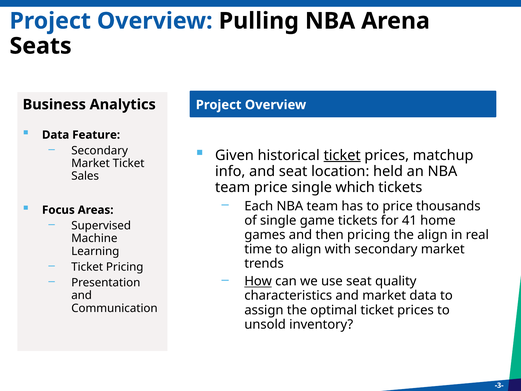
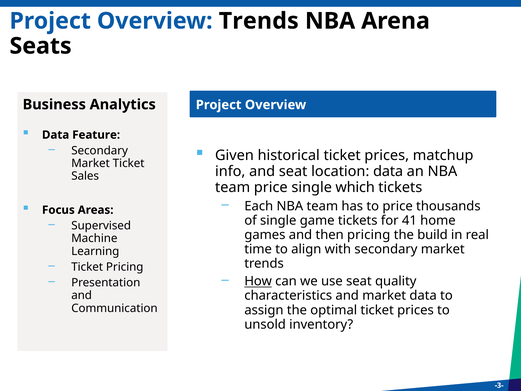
Overview Pulling: Pulling -> Trends
ticket at (342, 155) underline: present -> none
location held: held -> data
the align: align -> build
